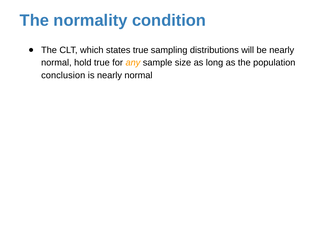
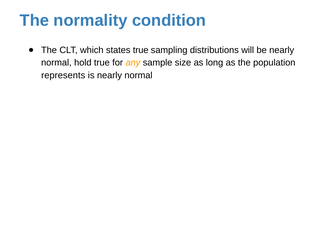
conclusion: conclusion -> represents
